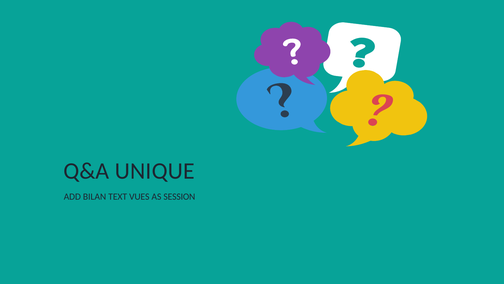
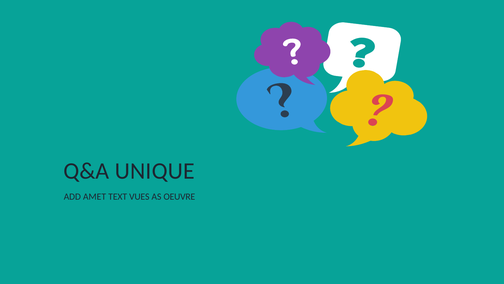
BILAN: BILAN -> AMET
SESSION: SESSION -> OEUVRE
